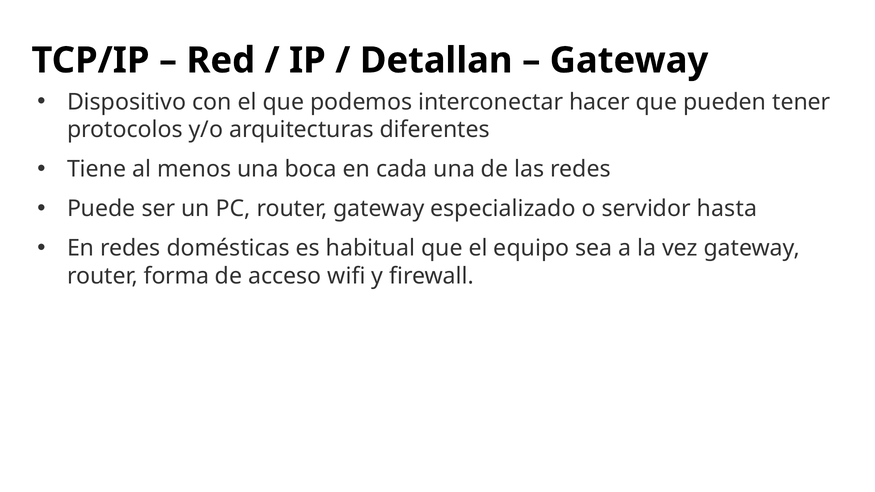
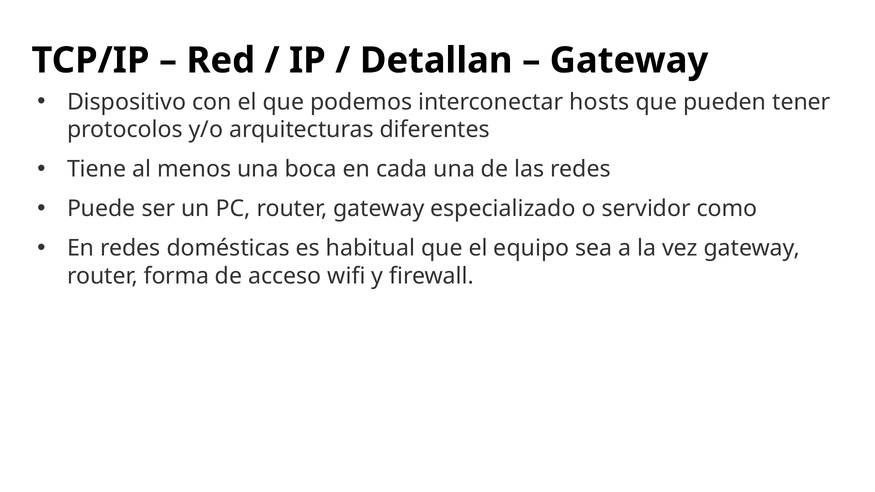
hacer: hacer -> hosts
hasta: hasta -> como
